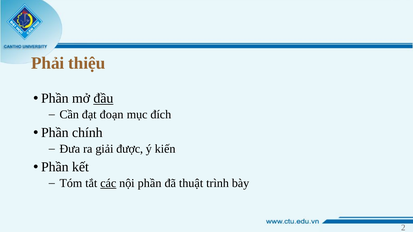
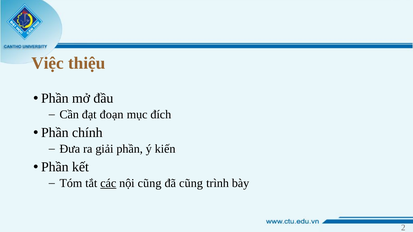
Phải: Phải -> Việc
đầu underline: present -> none
giải được: được -> phần
nội phần: phần -> cũng
đã thuật: thuật -> cũng
